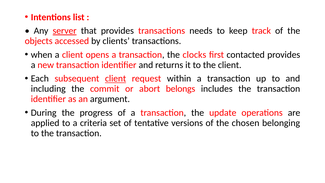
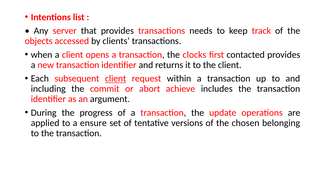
server underline: present -> none
belongs: belongs -> achieve
criteria: criteria -> ensure
